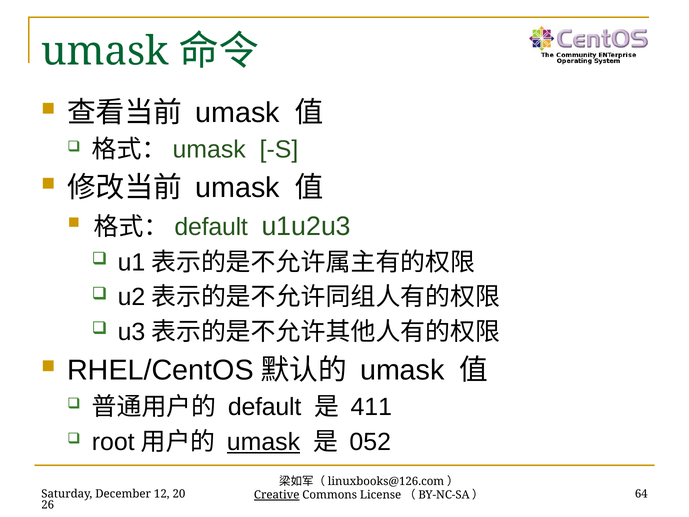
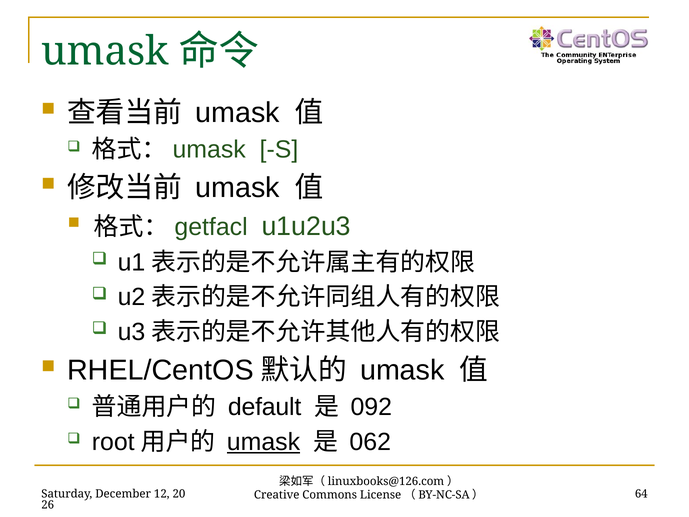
default at (211, 227): default -> getfacl
411: 411 -> 092
052: 052 -> 062
Creative underline: present -> none
